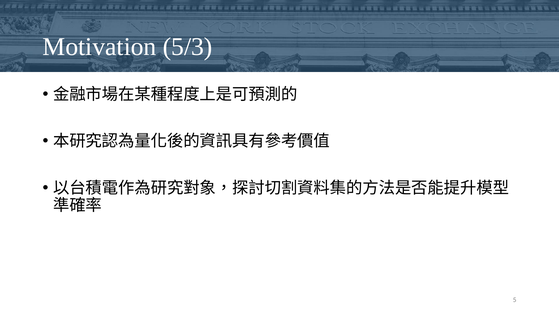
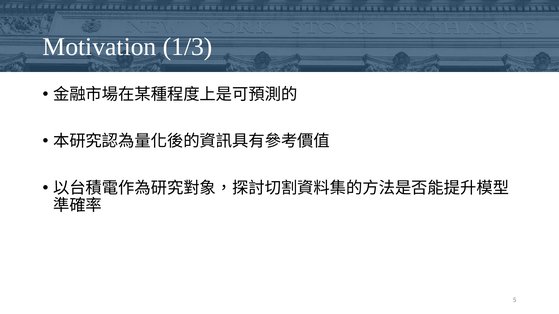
5/3: 5/3 -> 1/3
